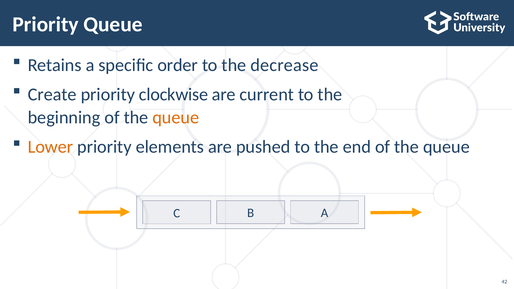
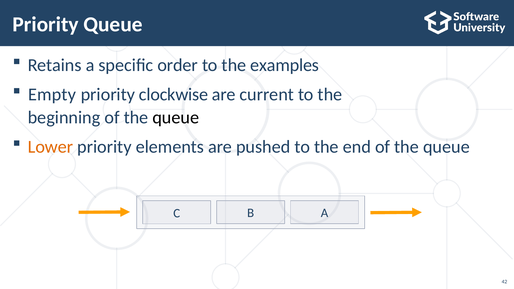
decrease: decrease -> examples
Create: Create -> Empty
queue at (176, 117) colour: orange -> black
